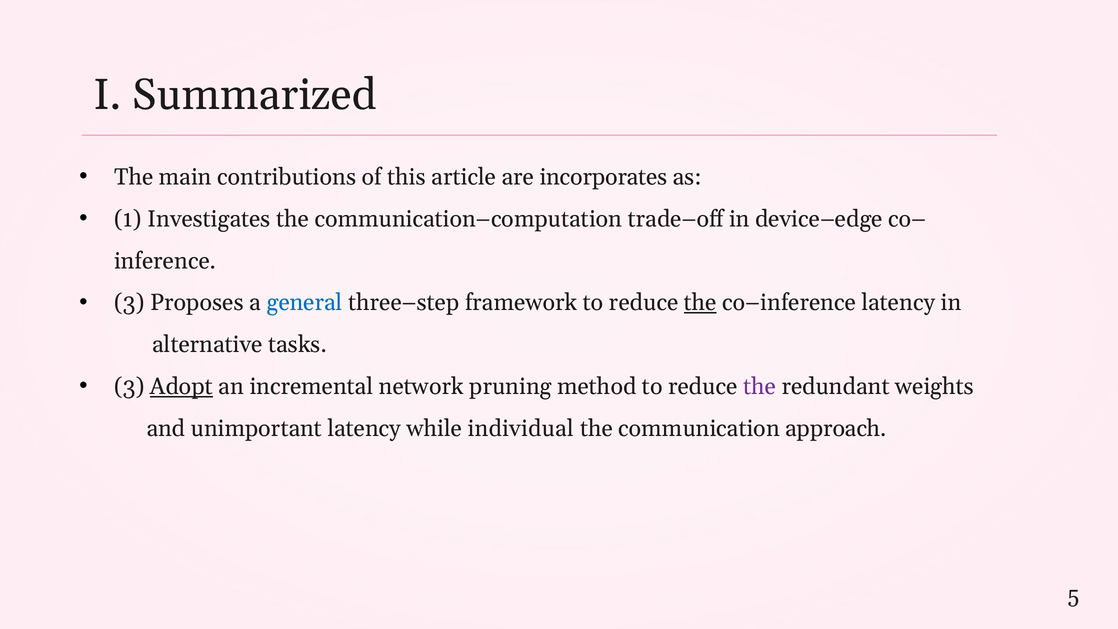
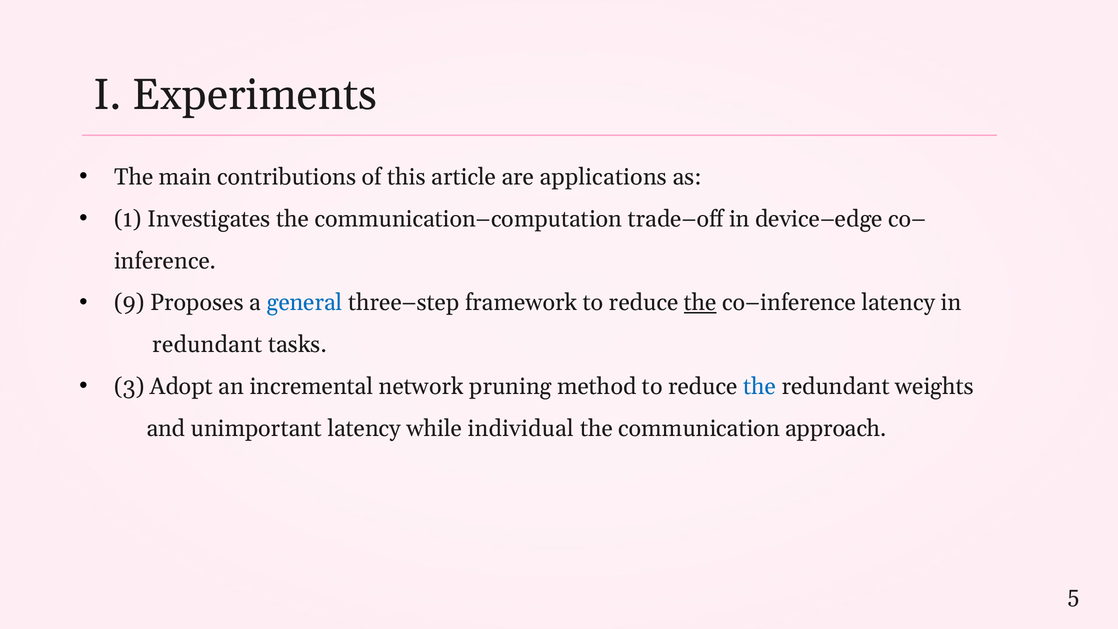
Summarized: Summarized -> Experiments
incorporates: incorporates -> applications
3 at (129, 303): 3 -> 9
alternative at (207, 345): alternative -> redundant
Adopt underline: present -> none
the at (759, 387) colour: purple -> blue
